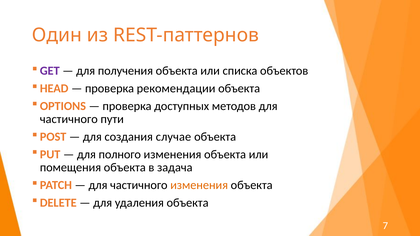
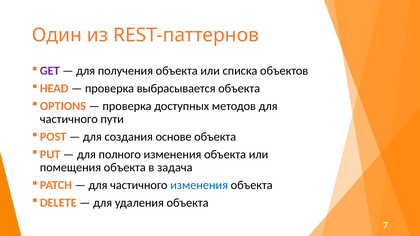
рекомендации: рекомендации -> выбрасывается
случае: случае -> основе
изменения at (199, 185) colour: orange -> blue
